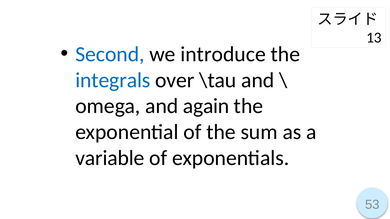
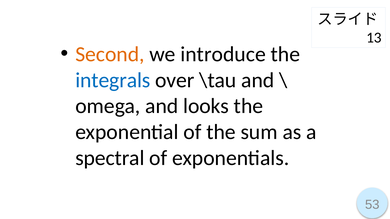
Second colour: blue -> orange
again: again -> looks
variable: variable -> spectral
